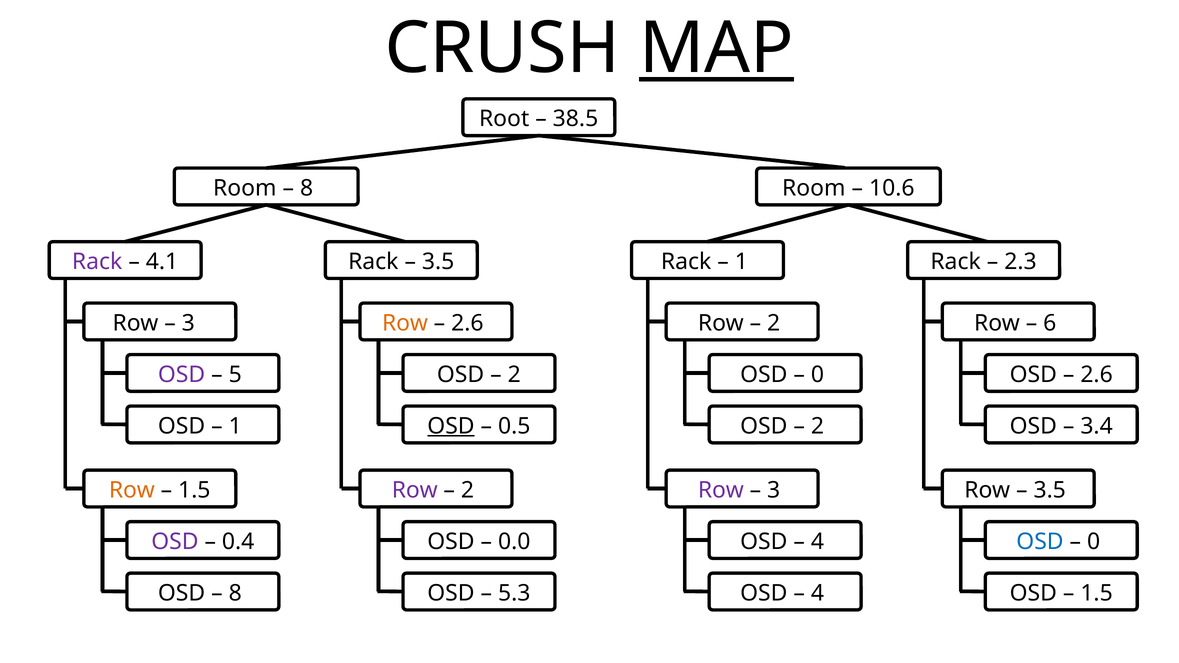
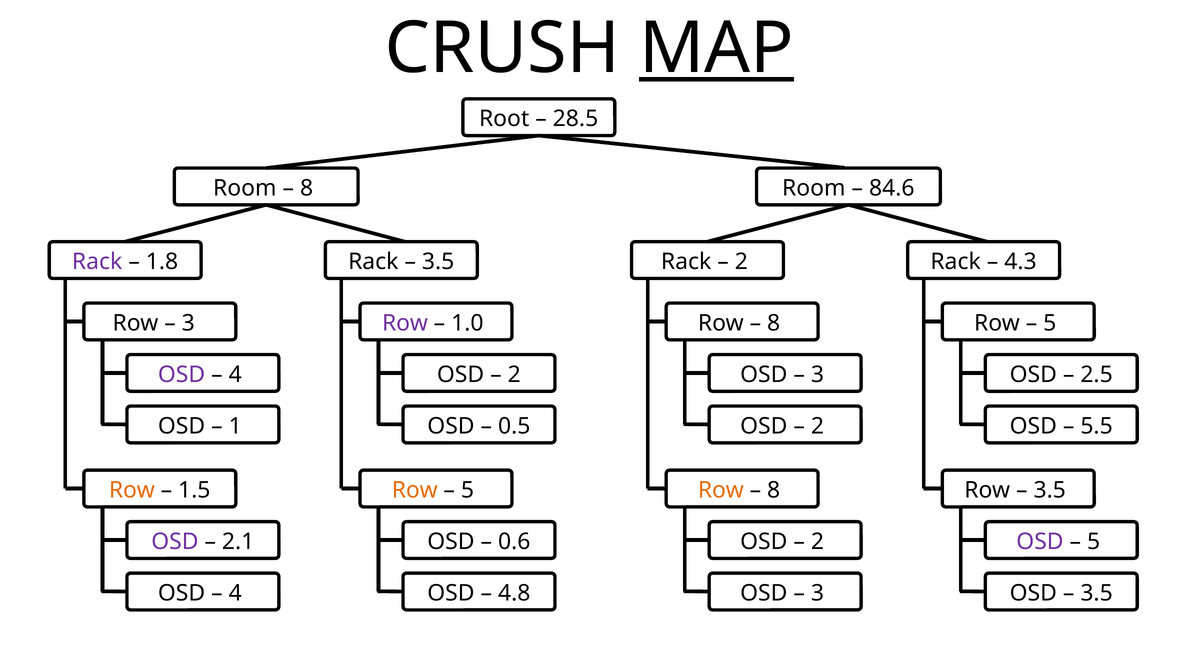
38.5: 38.5 -> 28.5
10.6: 10.6 -> 84.6
4.1: 4.1 -> 1.8
1 at (741, 262): 1 -> 2
2.3: 2.3 -> 4.3
Row at (405, 323) colour: orange -> purple
2.6 at (467, 323): 2.6 -> 1.0
2 at (774, 323): 2 -> 8
6 at (1050, 323): 6 -> 5
5 at (235, 375): 5 -> 4
0 at (817, 375): 0 -> 3
2.6 at (1097, 375): 2.6 -> 2.5
OSD at (451, 426) underline: present -> none
3.4: 3.4 -> 5.5
Row at (415, 490) colour: purple -> orange
2 at (467, 490): 2 -> 5
Row at (721, 490) colour: purple -> orange
3 at (774, 490): 3 -> 8
0.4: 0.4 -> 2.1
0.0: 0.0 -> 0.6
4 at (817, 542): 4 -> 2
OSD at (1040, 542) colour: blue -> purple
0 at (1094, 542): 0 -> 5
8 at (235, 593): 8 -> 4
5.3: 5.3 -> 4.8
4 at (817, 593): 4 -> 3
1.5 at (1097, 593): 1.5 -> 3.5
